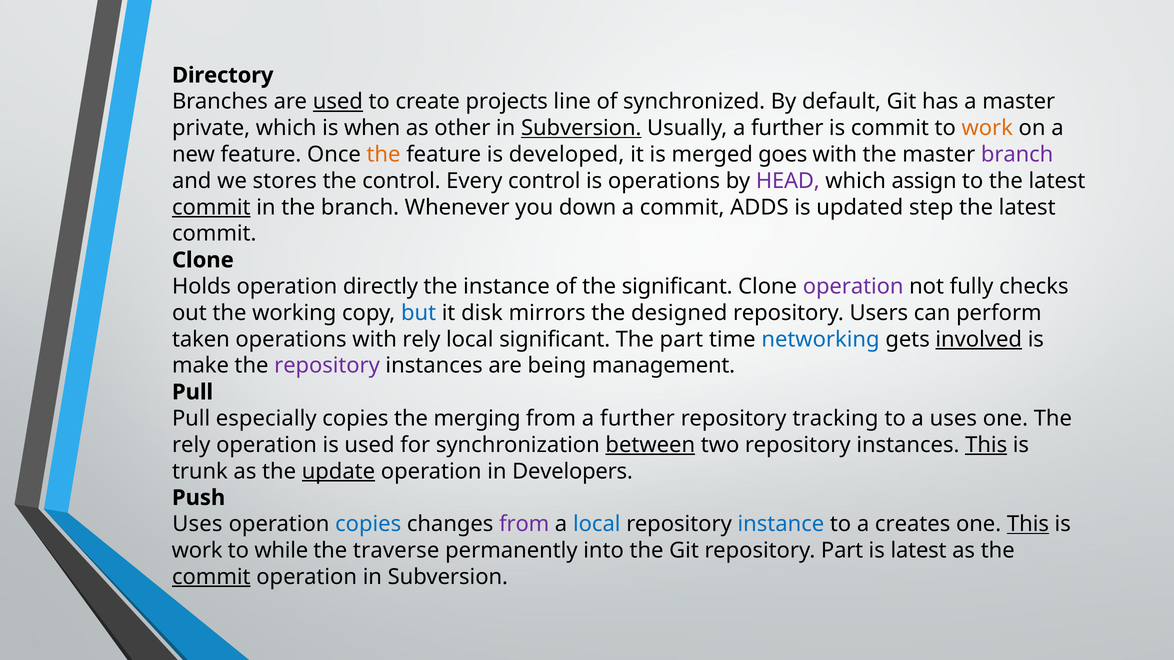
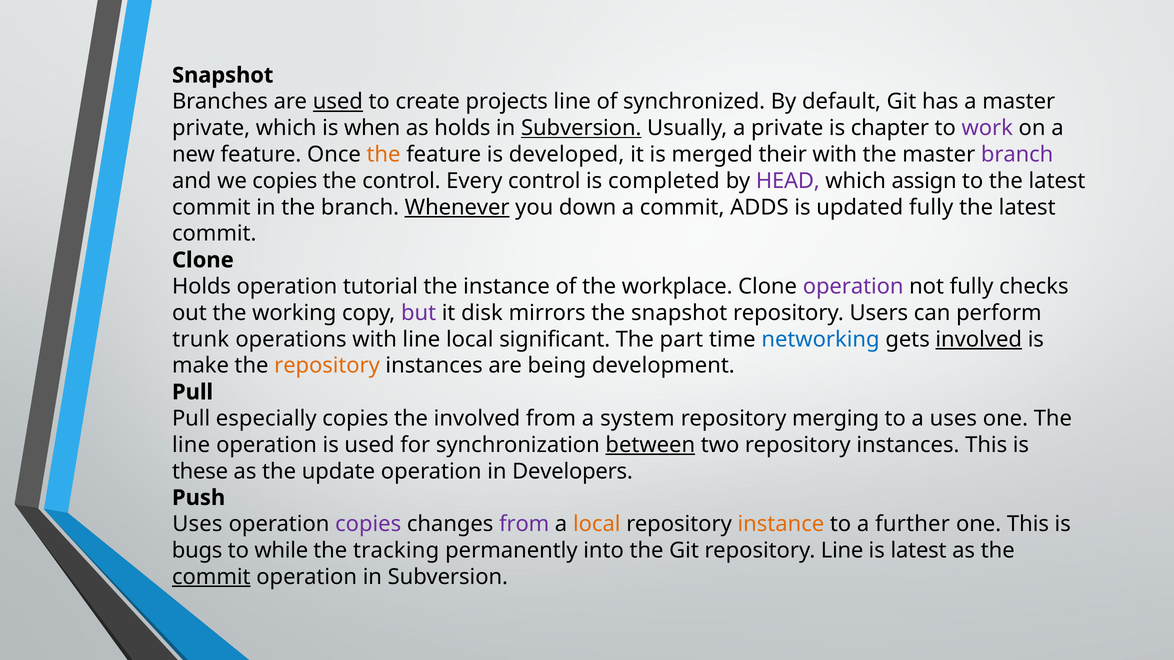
Directory at (223, 75): Directory -> Snapshot
as other: other -> holds
Usually a further: further -> private
is commit: commit -> chapter
work at (987, 128) colour: orange -> purple
goes: goes -> their
we stores: stores -> copies
is operations: operations -> completed
commit at (211, 207) underline: present -> none
Whenever underline: none -> present
updated step: step -> fully
directly: directly -> tutorial
the significant: significant -> workplace
but colour: blue -> purple
the designed: designed -> snapshot
taken: taken -> trunk
with rely: rely -> line
repository at (327, 366) colour: purple -> orange
management: management -> development
the merging: merging -> involved
from a further: further -> system
tracking: tracking -> merging
rely at (191, 445): rely -> line
This at (986, 445) underline: present -> none
trunk: trunk -> these
update underline: present -> none
copies at (368, 524) colour: blue -> purple
local at (597, 524) colour: blue -> orange
instance at (781, 524) colour: blue -> orange
creates: creates -> further
This at (1028, 524) underline: present -> none
work at (197, 551): work -> bugs
traverse: traverse -> tracking
repository Part: Part -> Line
